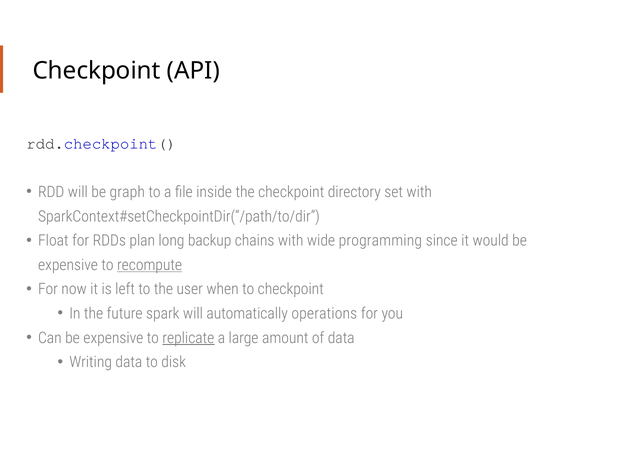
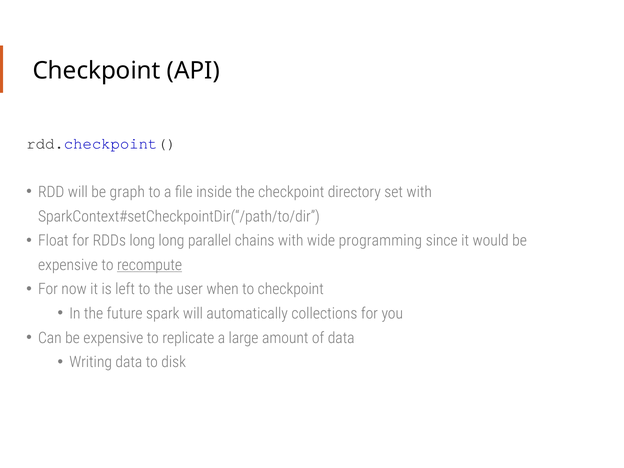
RDDs plan: plan -> long
backup: backup -> parallel
operations: operations -> collections
replicate underline: present -> none
